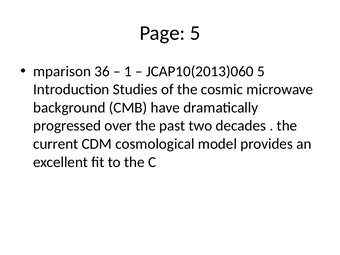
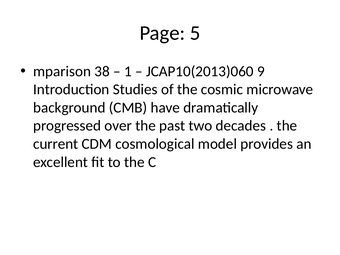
36: 36 -> 38
JCAP10(2013)060 5: 5 -> 9
